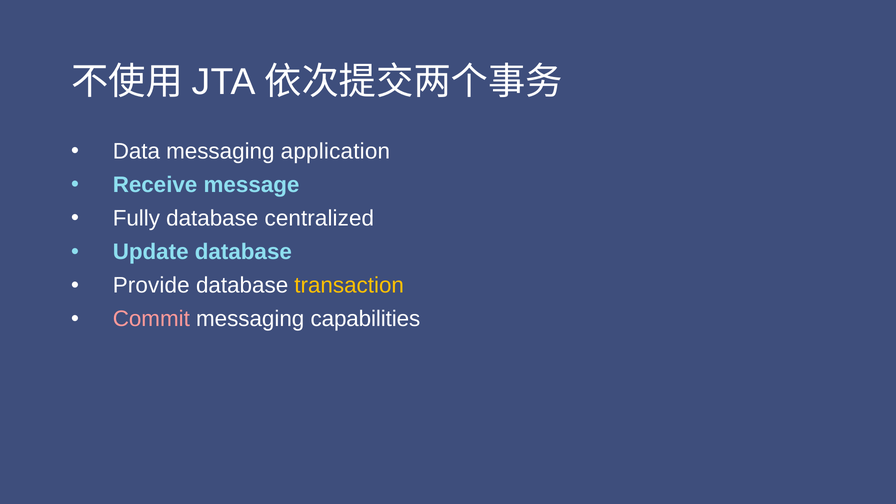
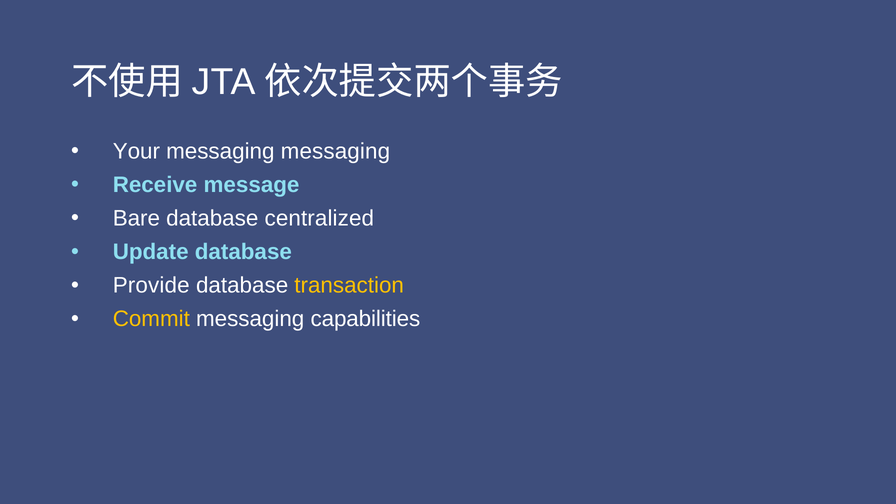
Data: Data -> Your
messaging application: application -> messaging
Fully: Fully -> Bare
Commit colour: pink -> yellow
